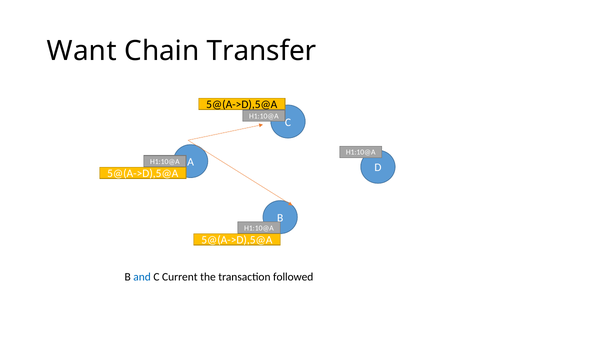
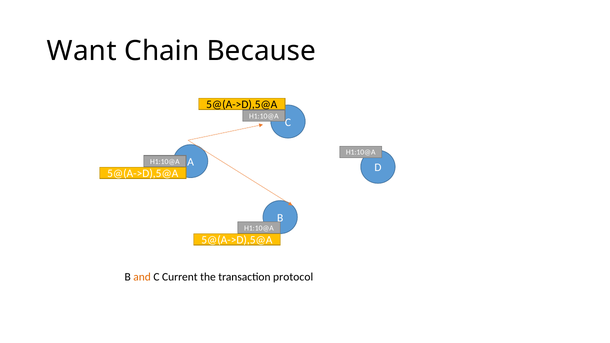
Transfer: Transfer -> Because
and colour: blue -> orange
followed: followed -> protocol
